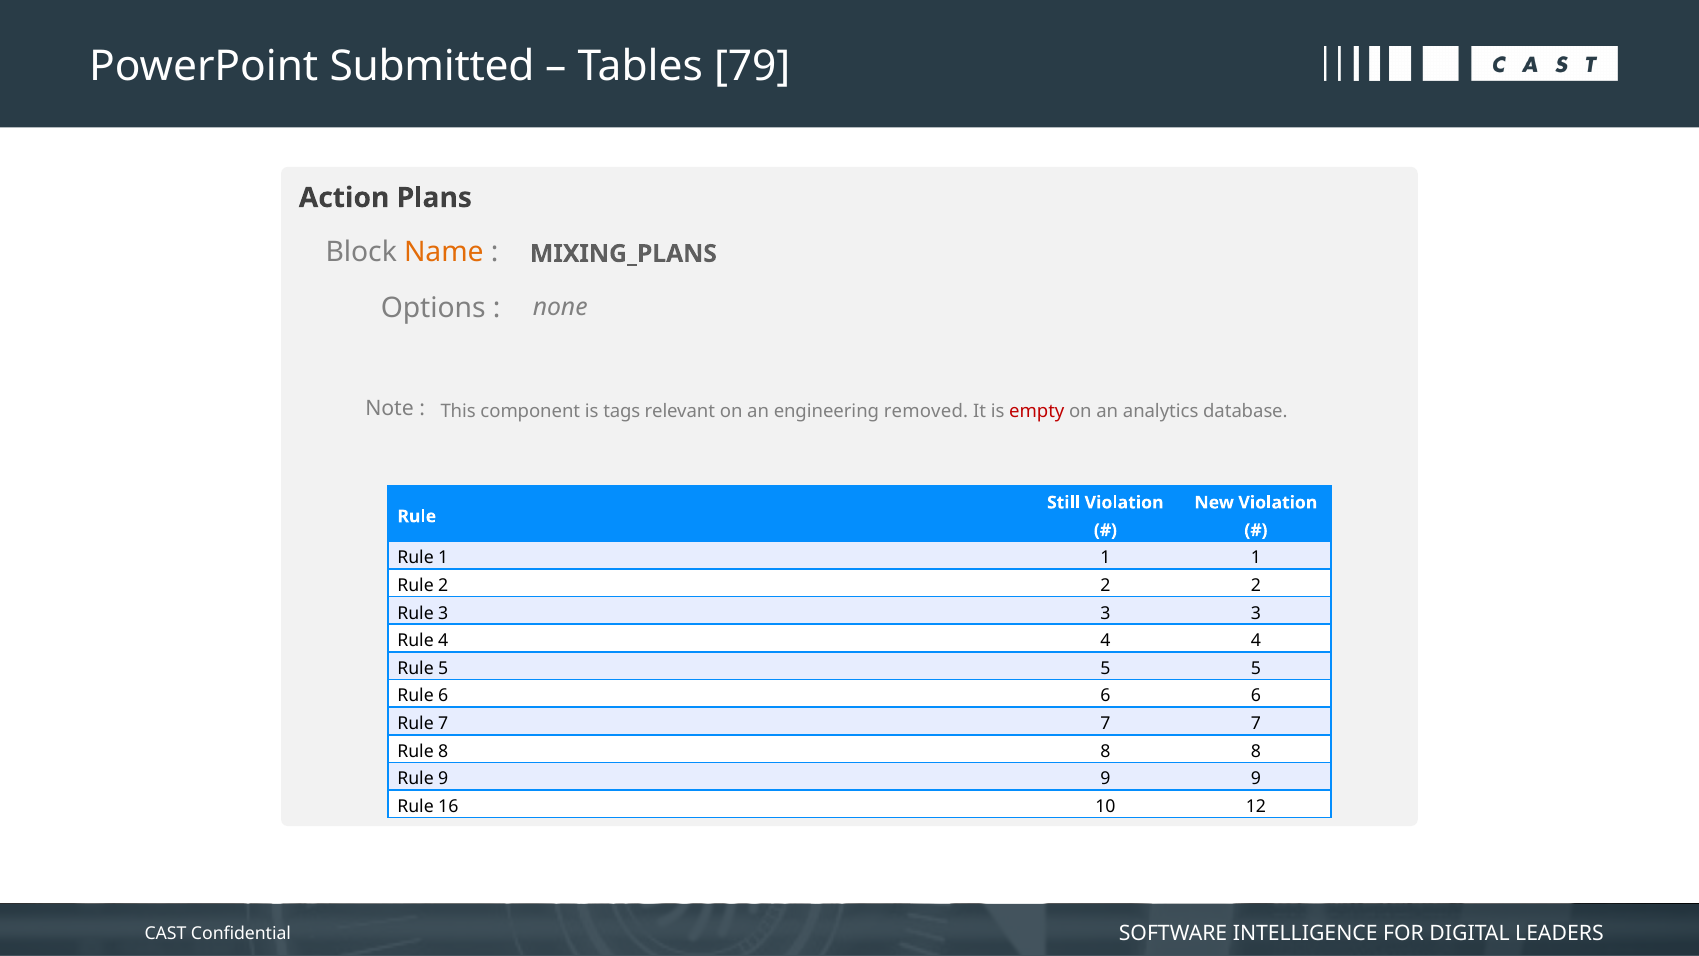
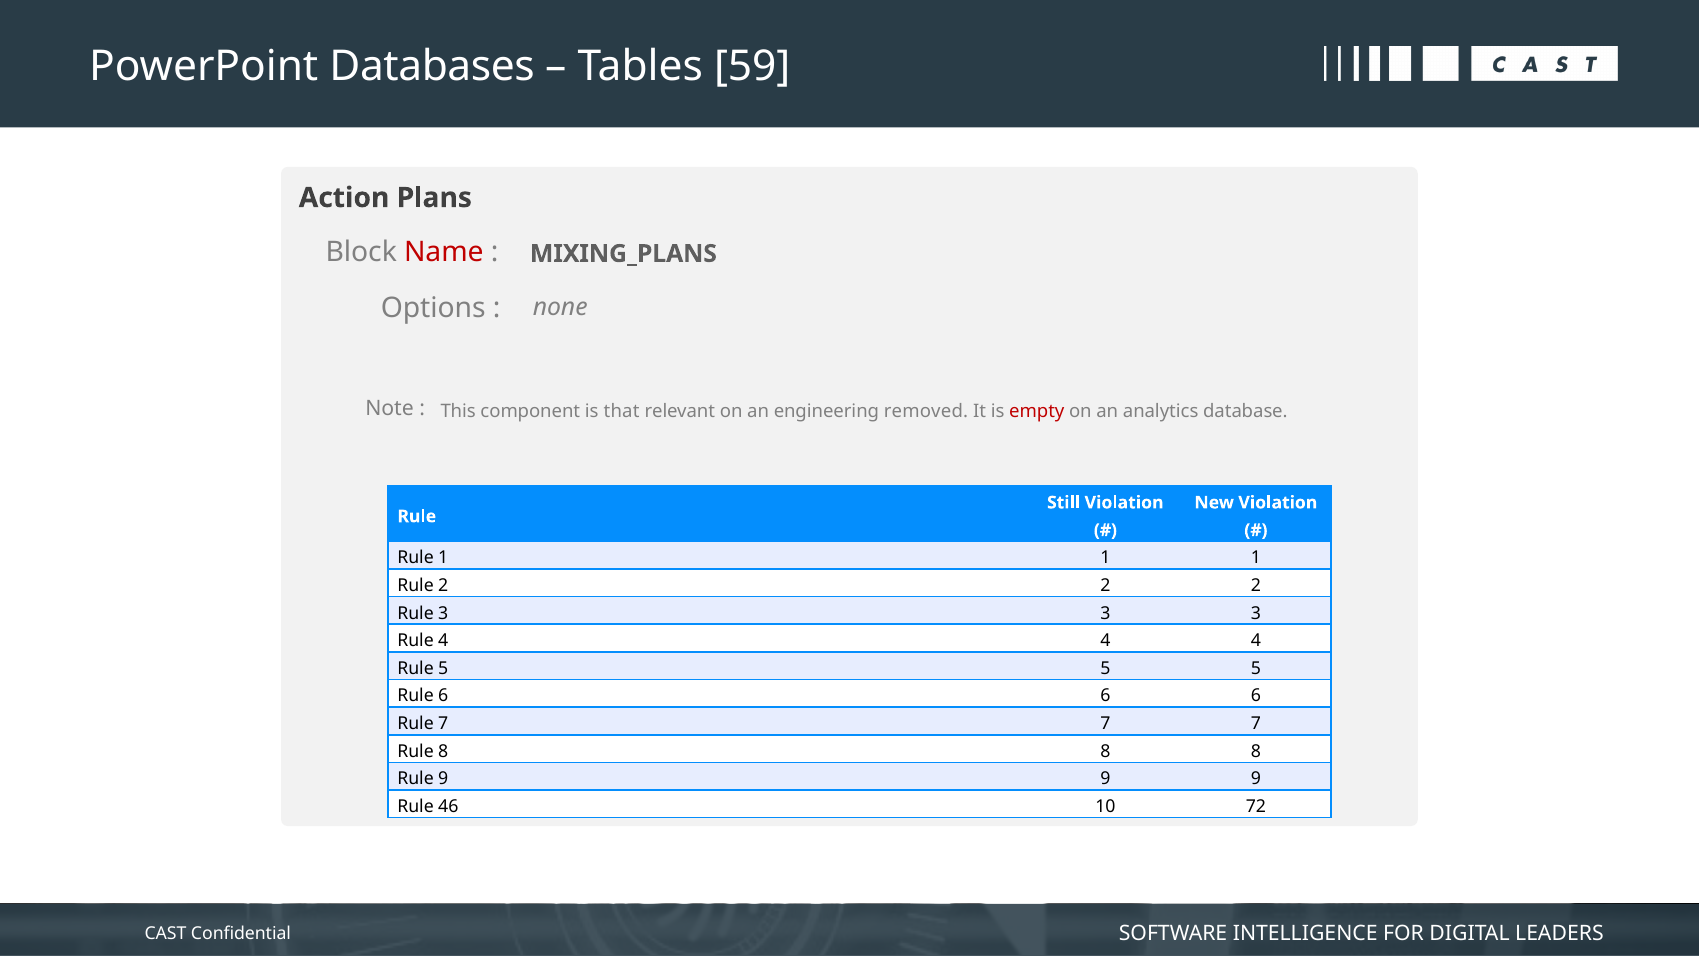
Submitted: Submitted -> Databases
79: 79 -> 59
Name colour: orange -> red
tags: tags -> that
16: 16 -> 46
12: 12 -> 72
